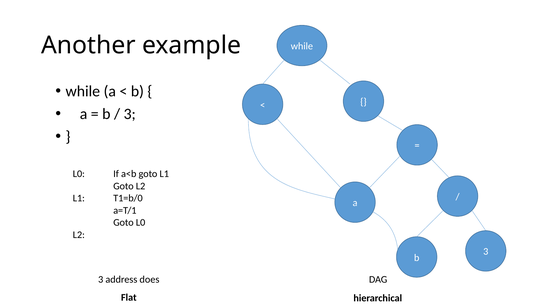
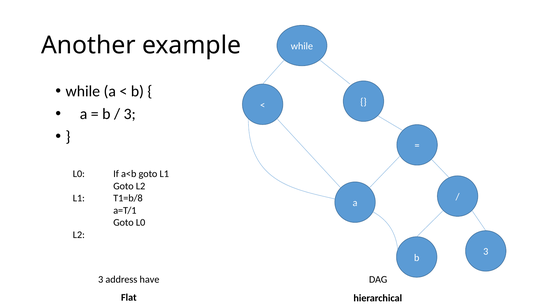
T1=b/0: T1=b/0 -> T1=b/8
does: does -> have
